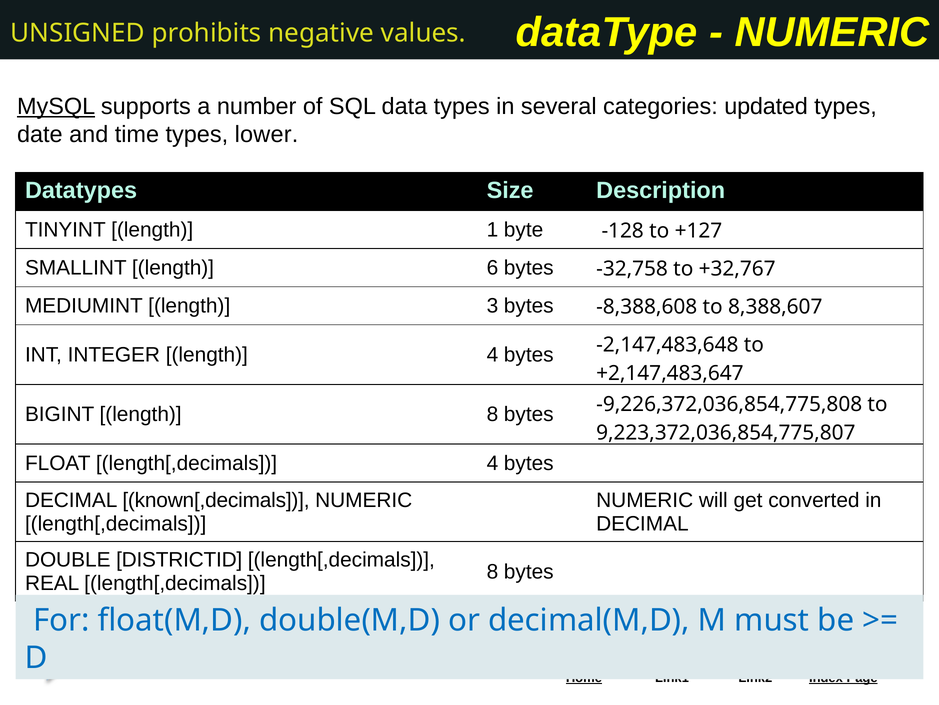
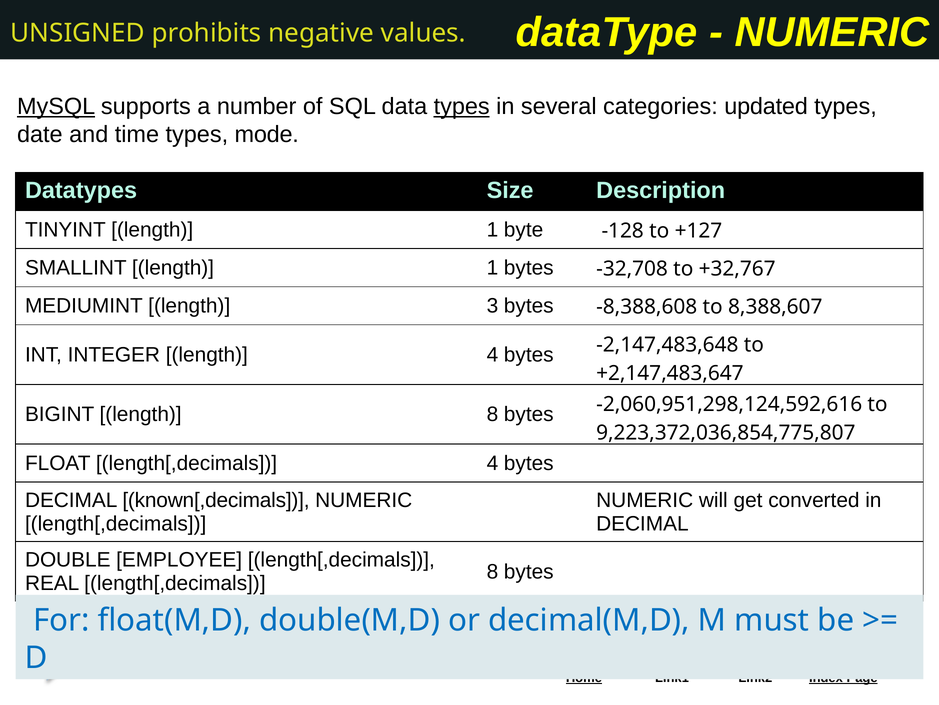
types at (462, 106) underline: none -> present
lower: lower -> mode
SMALLINT length 6: 6 -> 1
-32,758: -32,758 -> -32,708
-9,226,372,036,854,775,808: -9,226,372,036,854,775,808 -> -2,060,951,298,124,592,616
DISTRICTID: DISTRICTID -> EMPLOYEE
